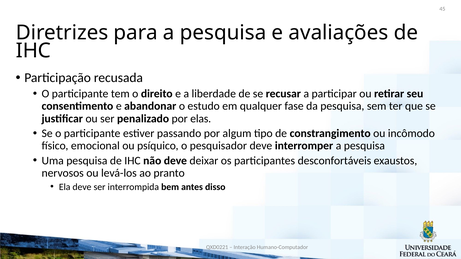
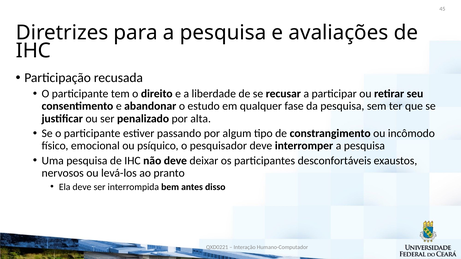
elas: elas -> alta
